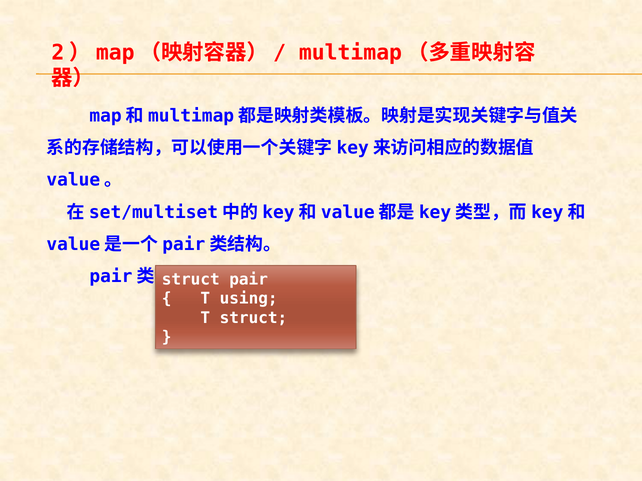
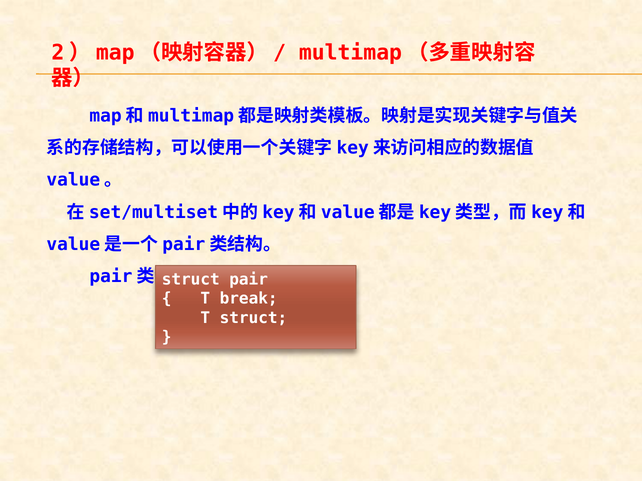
using: using -> break
